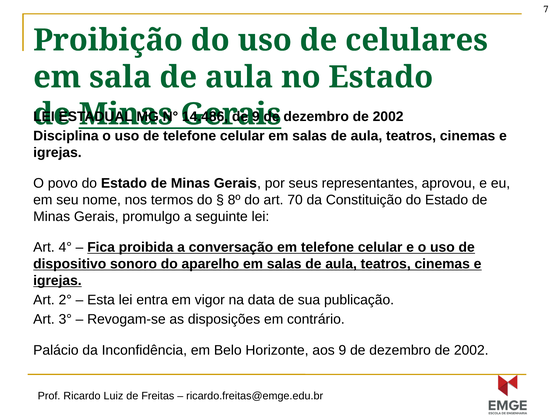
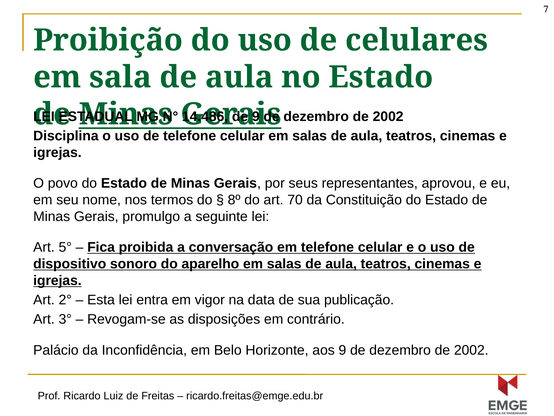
4°: 4° -> 5°
